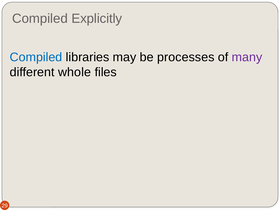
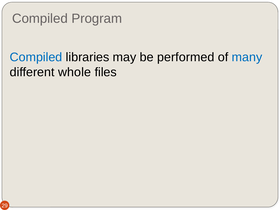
Explicitly: Explicitly -> Program
processes: processes -> performed
many colour: purple -> blue
